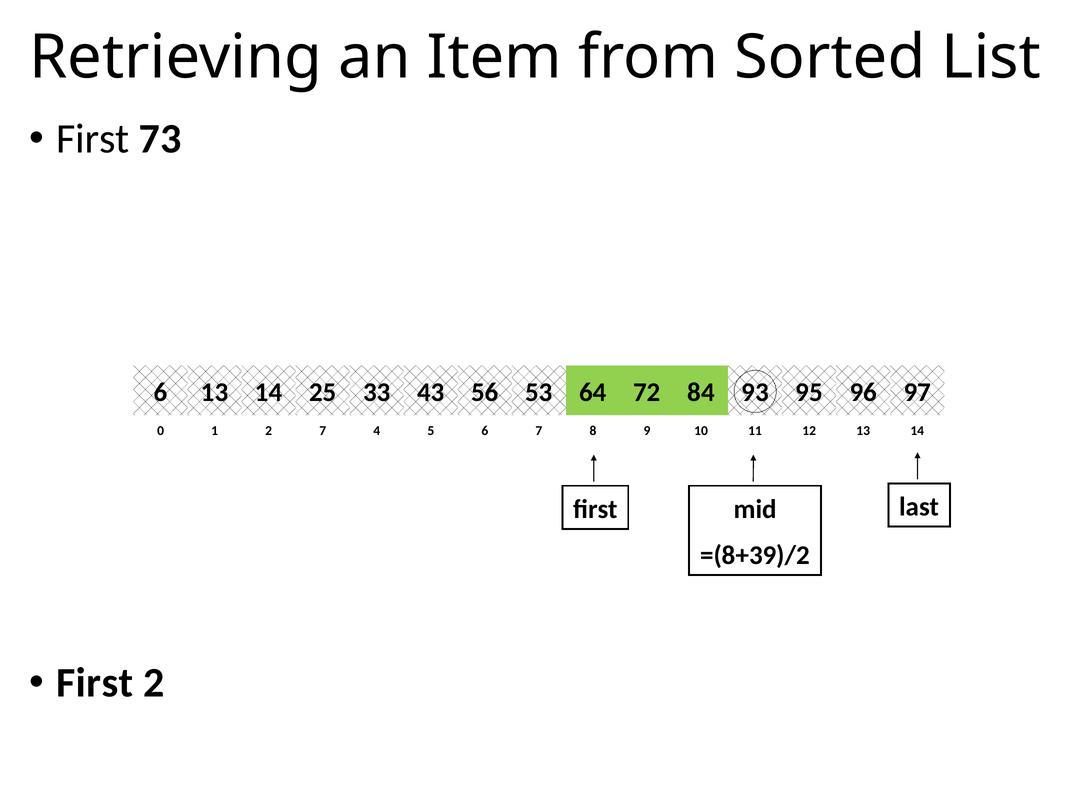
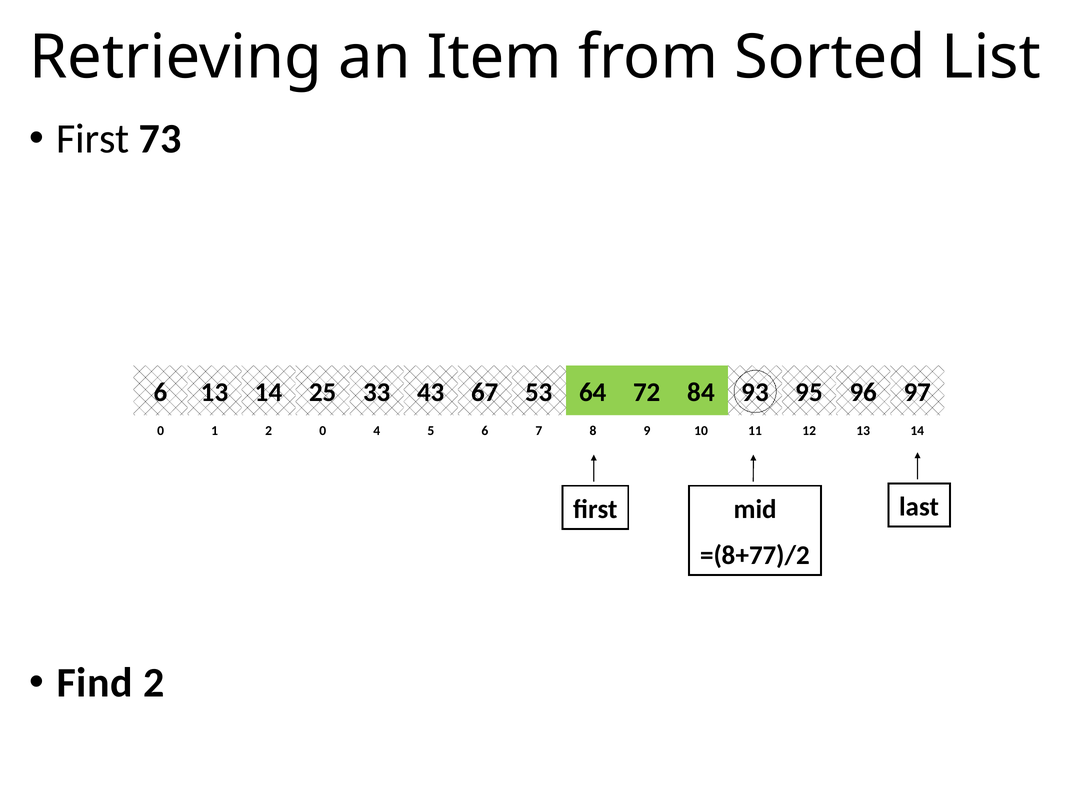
56: 56 -> 67
1 7: 7 -> 0
=(8+39)/2: =(8+39)/2 -> =(8+77)/2
First at (95, 683): First -> Find
